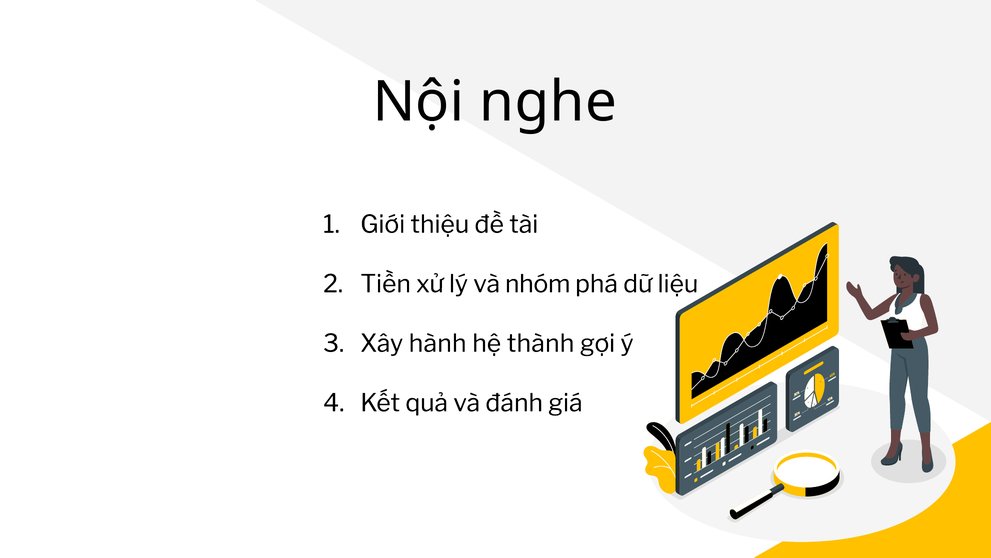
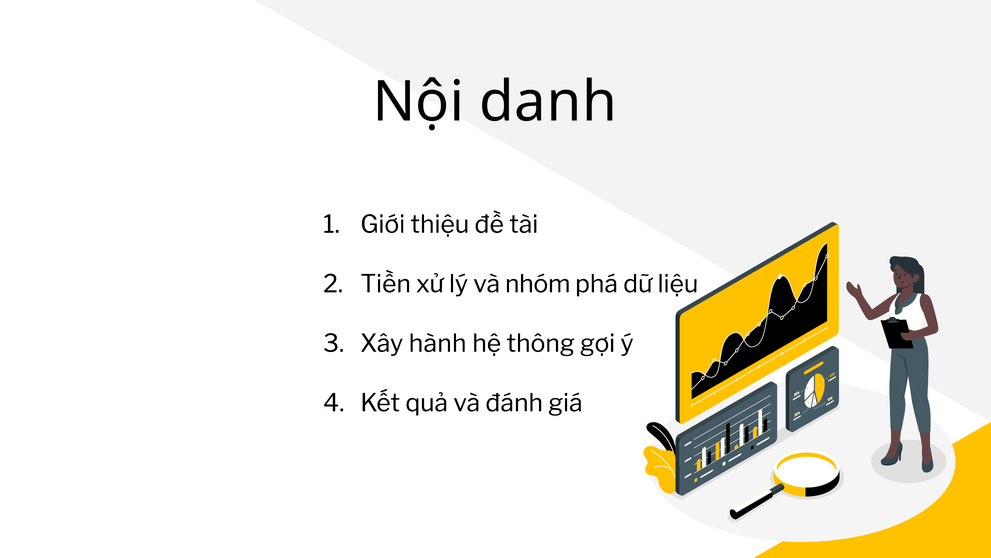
nghe: nghe -> danh
thành: thành -> thông
